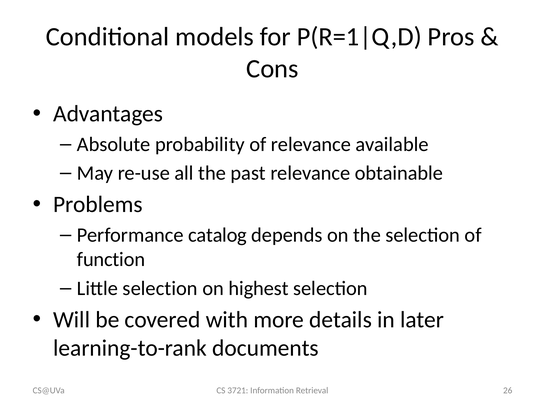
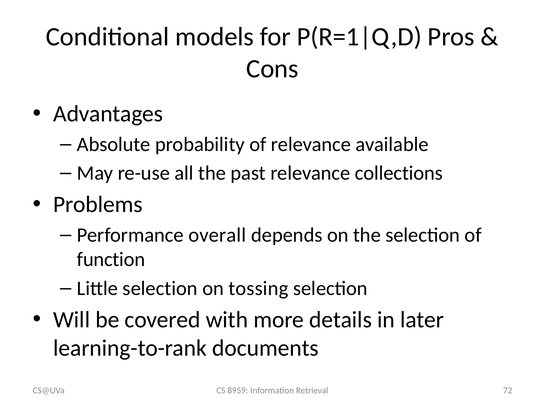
obtainable: obtainable -> collections
catalog: catalog -> overall
highest: highest -> tossing
3721: 3721 -> 8959
26: 26 -> 72
